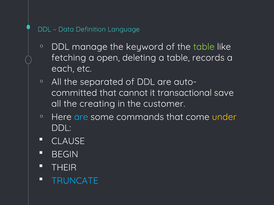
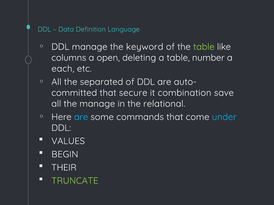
fetching: fetching -> columns
records: records -> number
cannot: cannot -> secure
transactional: transactional -> combination
the creating: creating -> manage
customer: customer -> relational
under colour: yellow -> light blue
CLAUSE: CLAUSE -> VALUES
TRUNCATE colour: light blue -> light green
